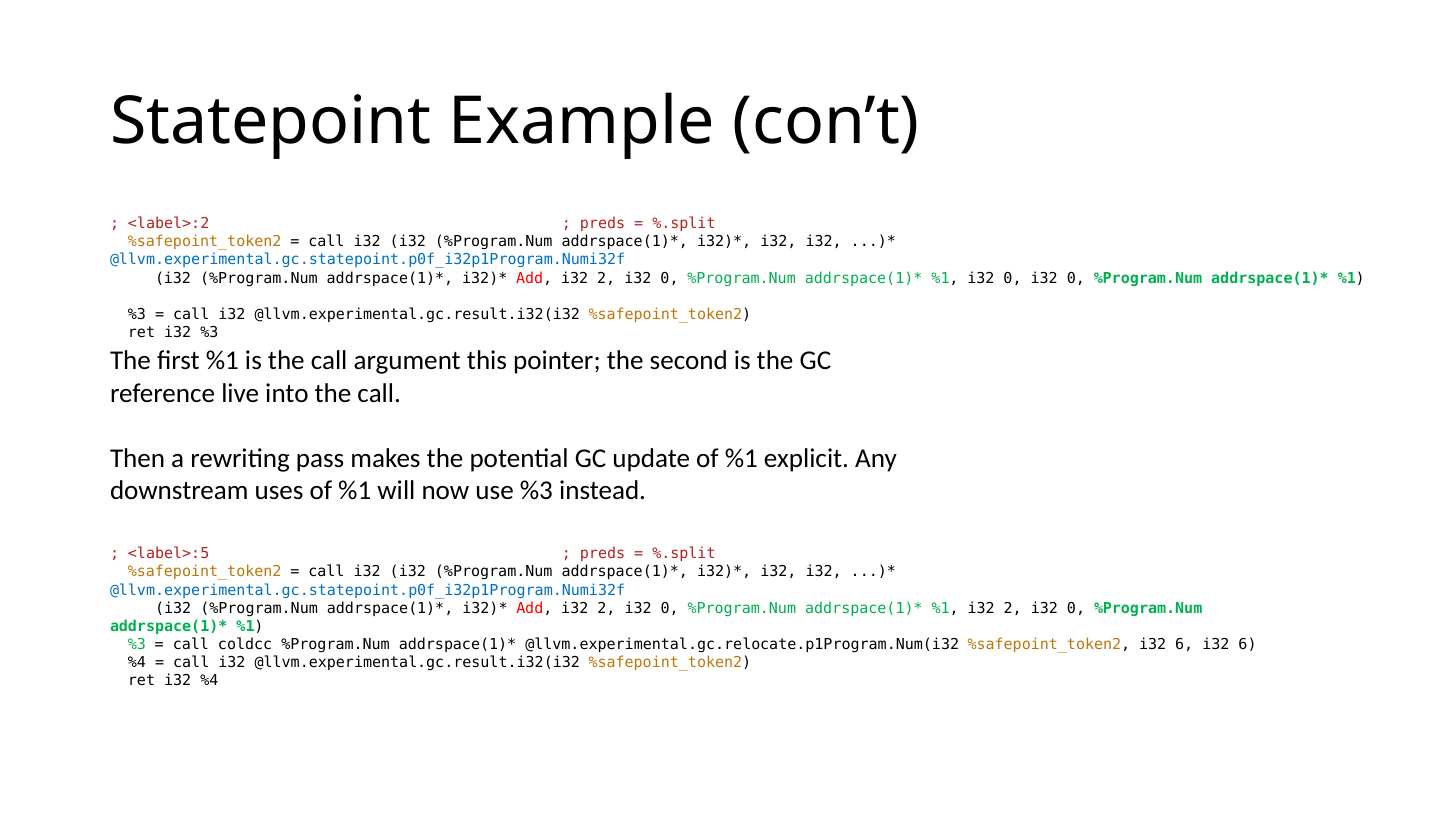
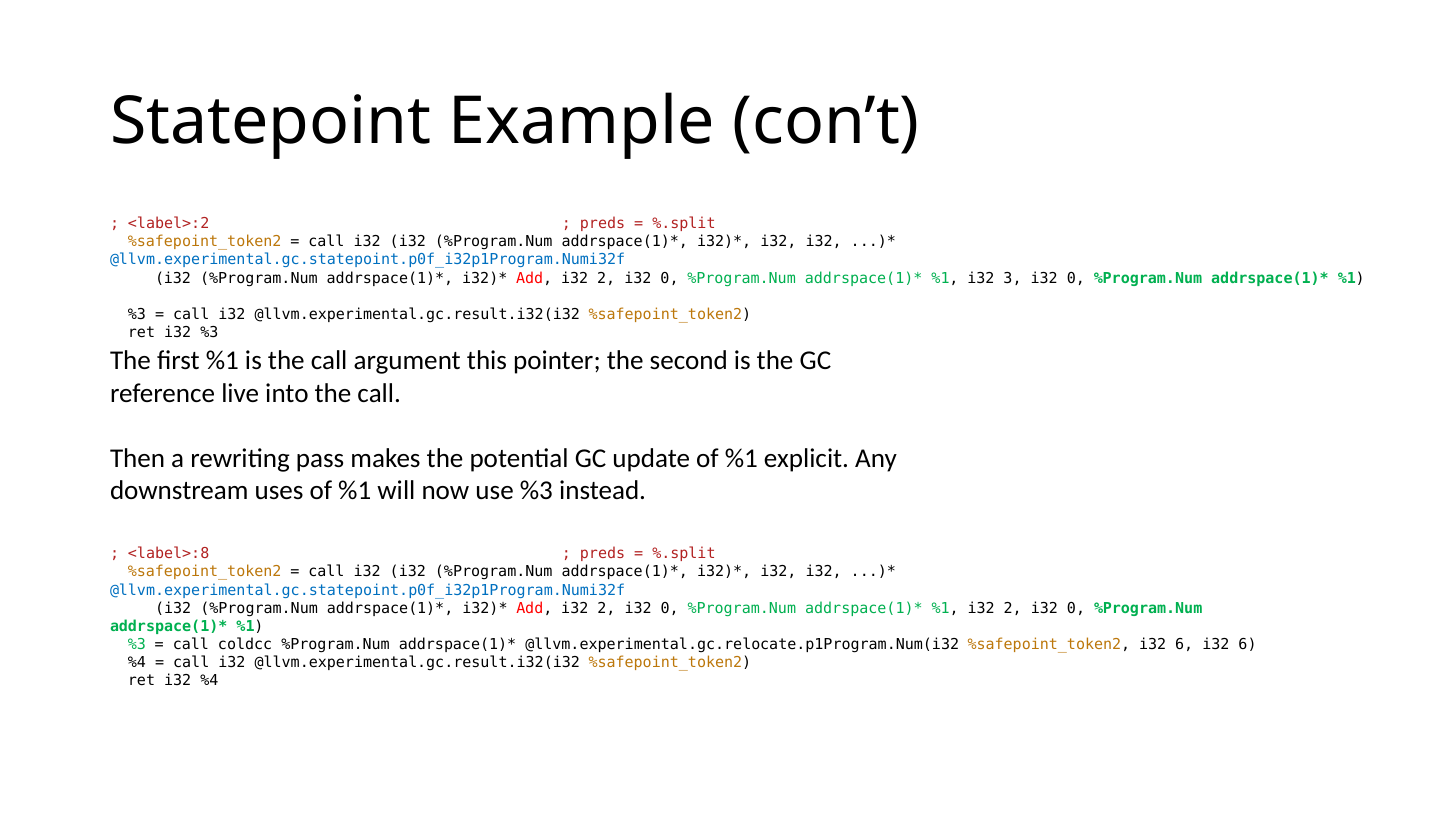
%1 i32 0: 0 -> 3
<label>:5: <label>:5 -> <label>:8
